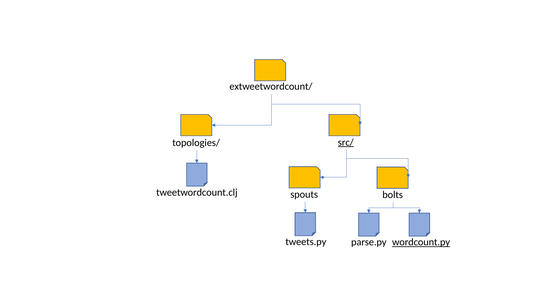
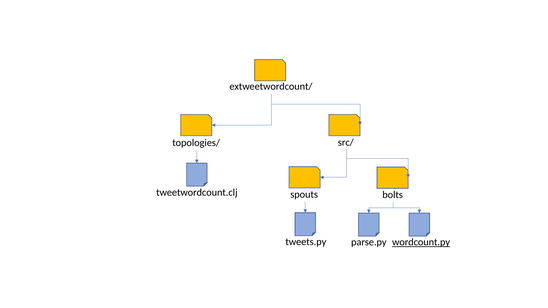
src/ underline: present -> none
